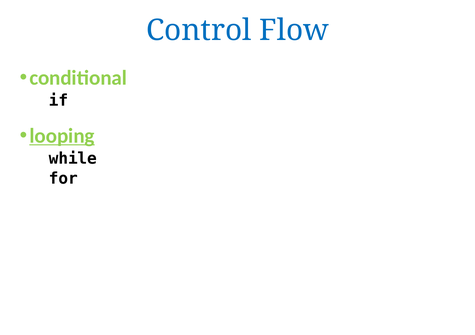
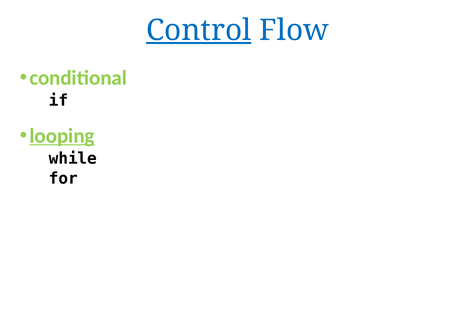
Control underline: none -> present
